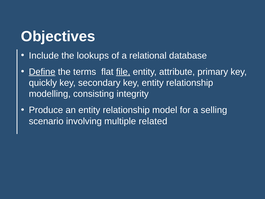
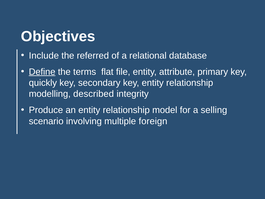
lookups: lookups -> referred
file underline: present -> none
consisting: consisting -> described
related: related -> foreign
